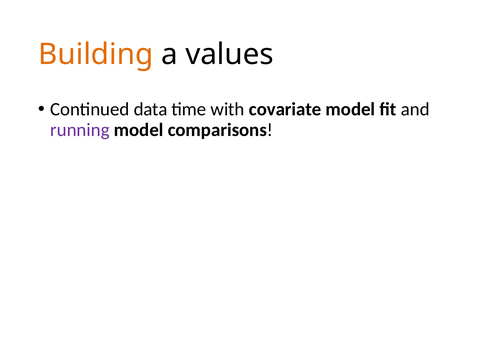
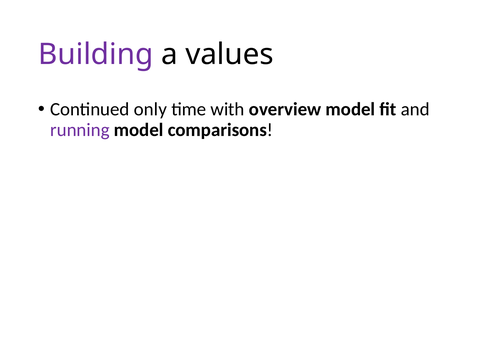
Building colour: orange -> purple
data: data -> only
covariate: covariate -> overview
